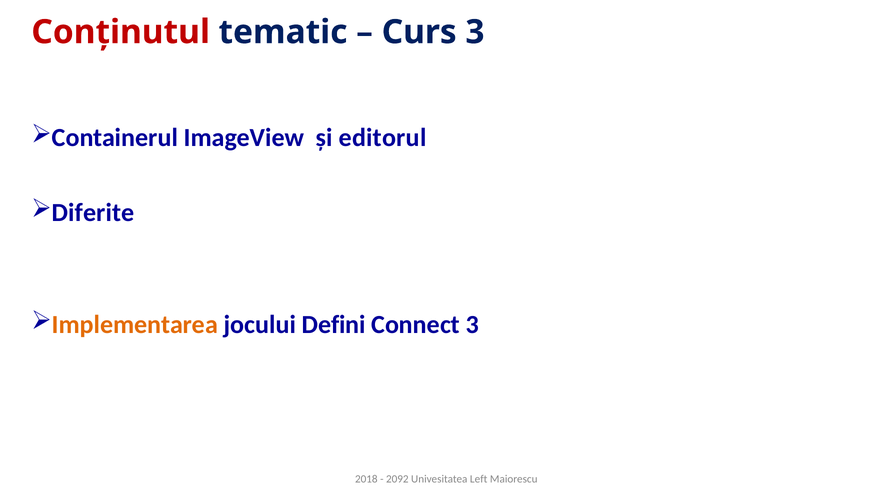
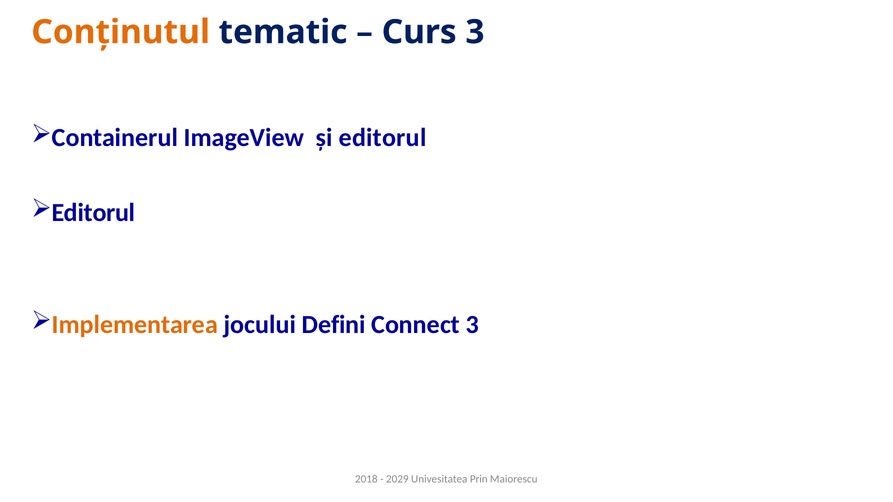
Conținutul colour: red -> orange
Diferite at (93, 213): Diferite -> Editorul
2092: 2092 -> 2029
Left: Left -> Prin
